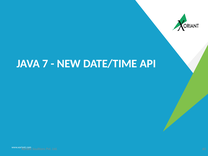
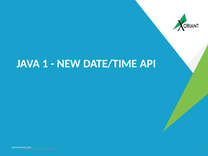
7: 7 -> 1
